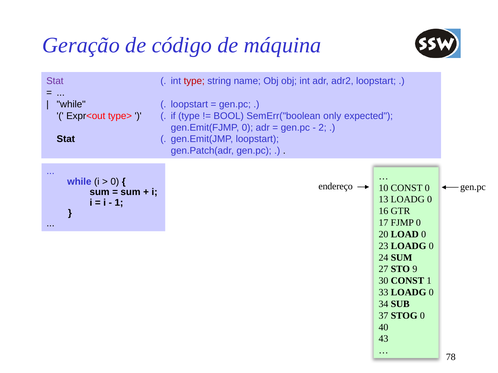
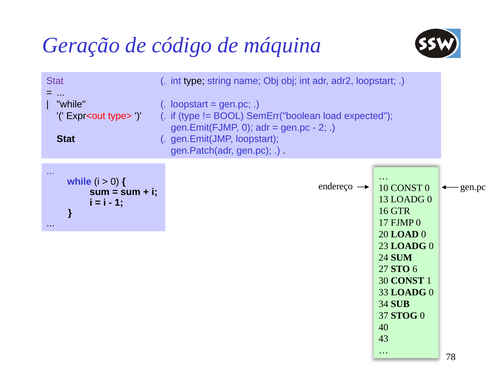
type at (194, 81) colour: red -> black
SemErr("boolean only: only -> load
9: 9 -> 6
